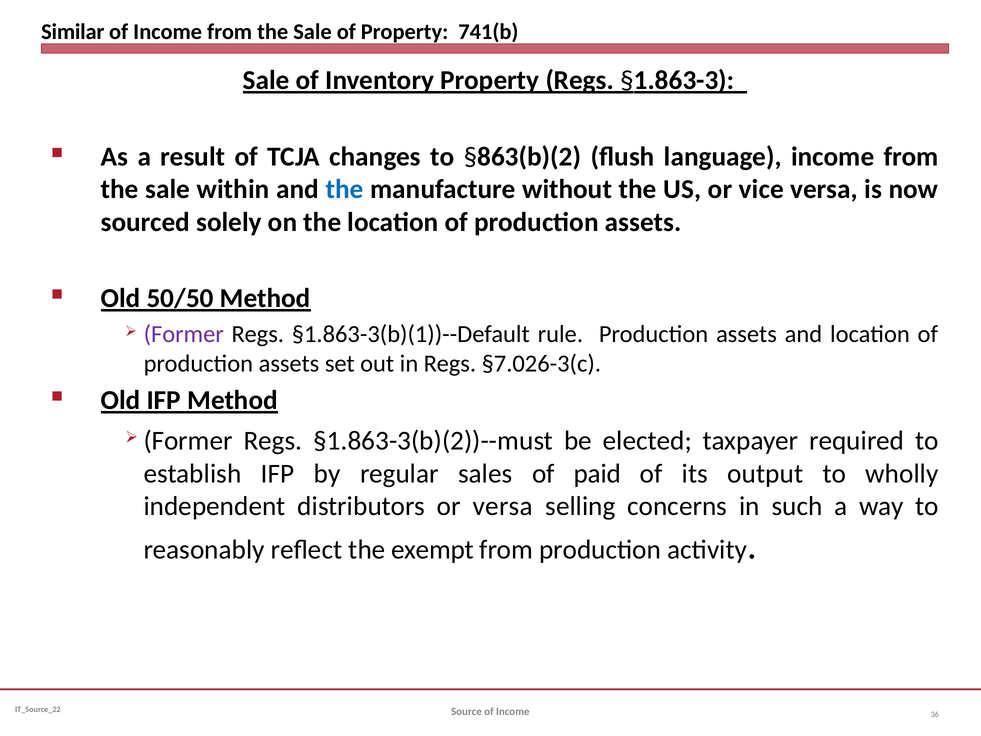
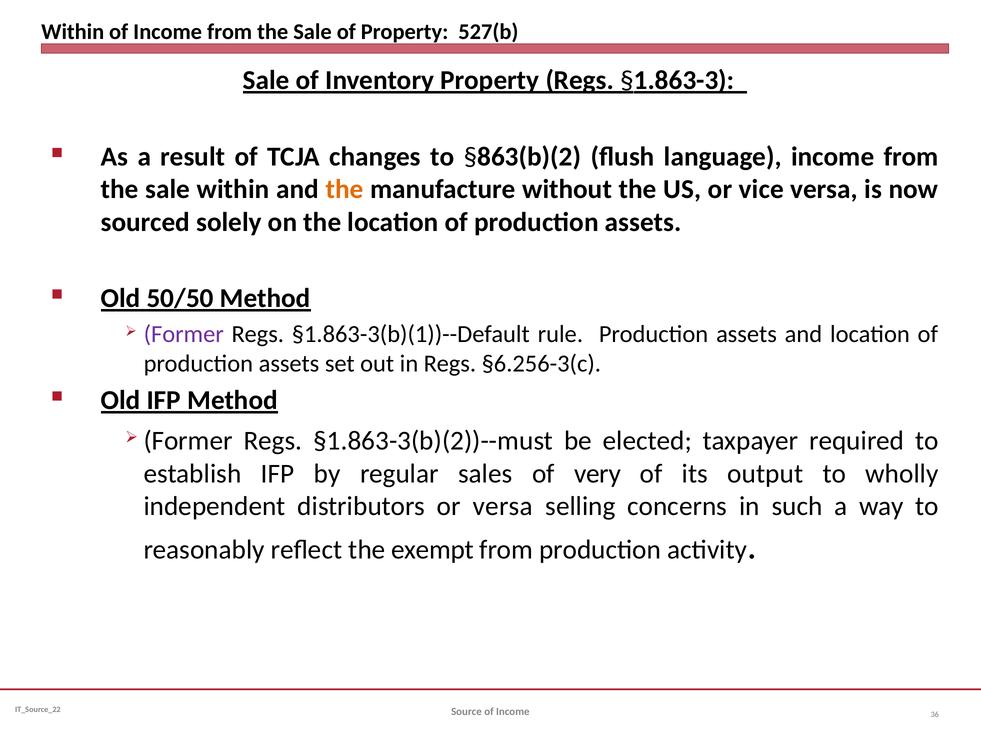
Similar at (73, 32): Similar -> Within
741(b: 741(b -> 527(b
the at (345, 189) colour: blue -> orange
§7.026-3(c: §7.026-3(c -> §6.256-3(c
paid: paid -> very
